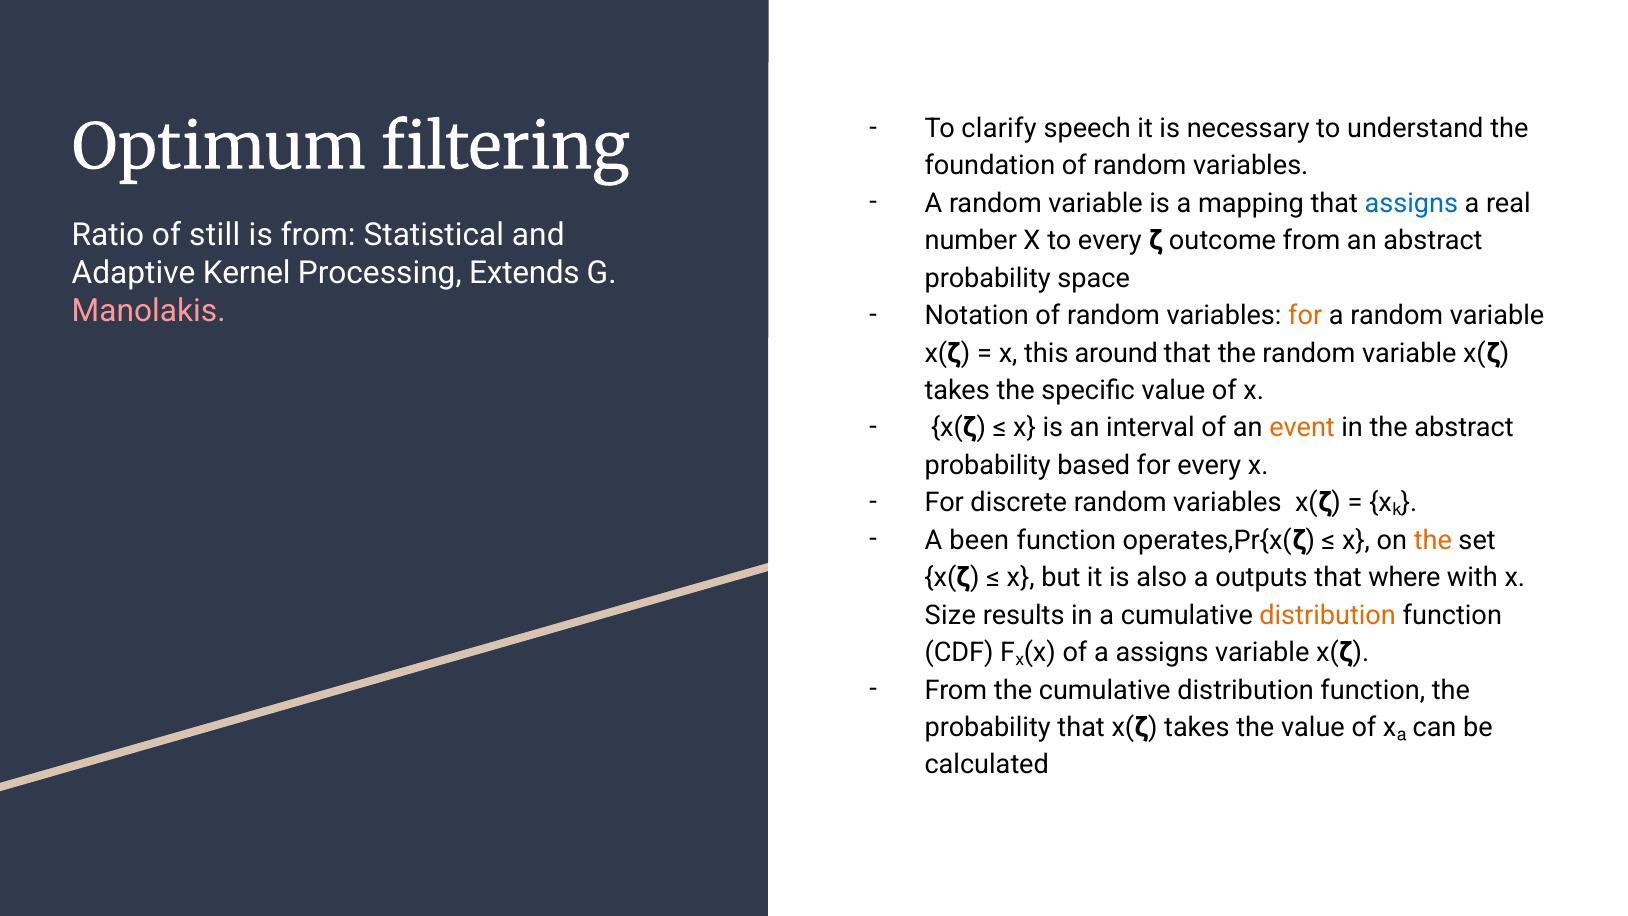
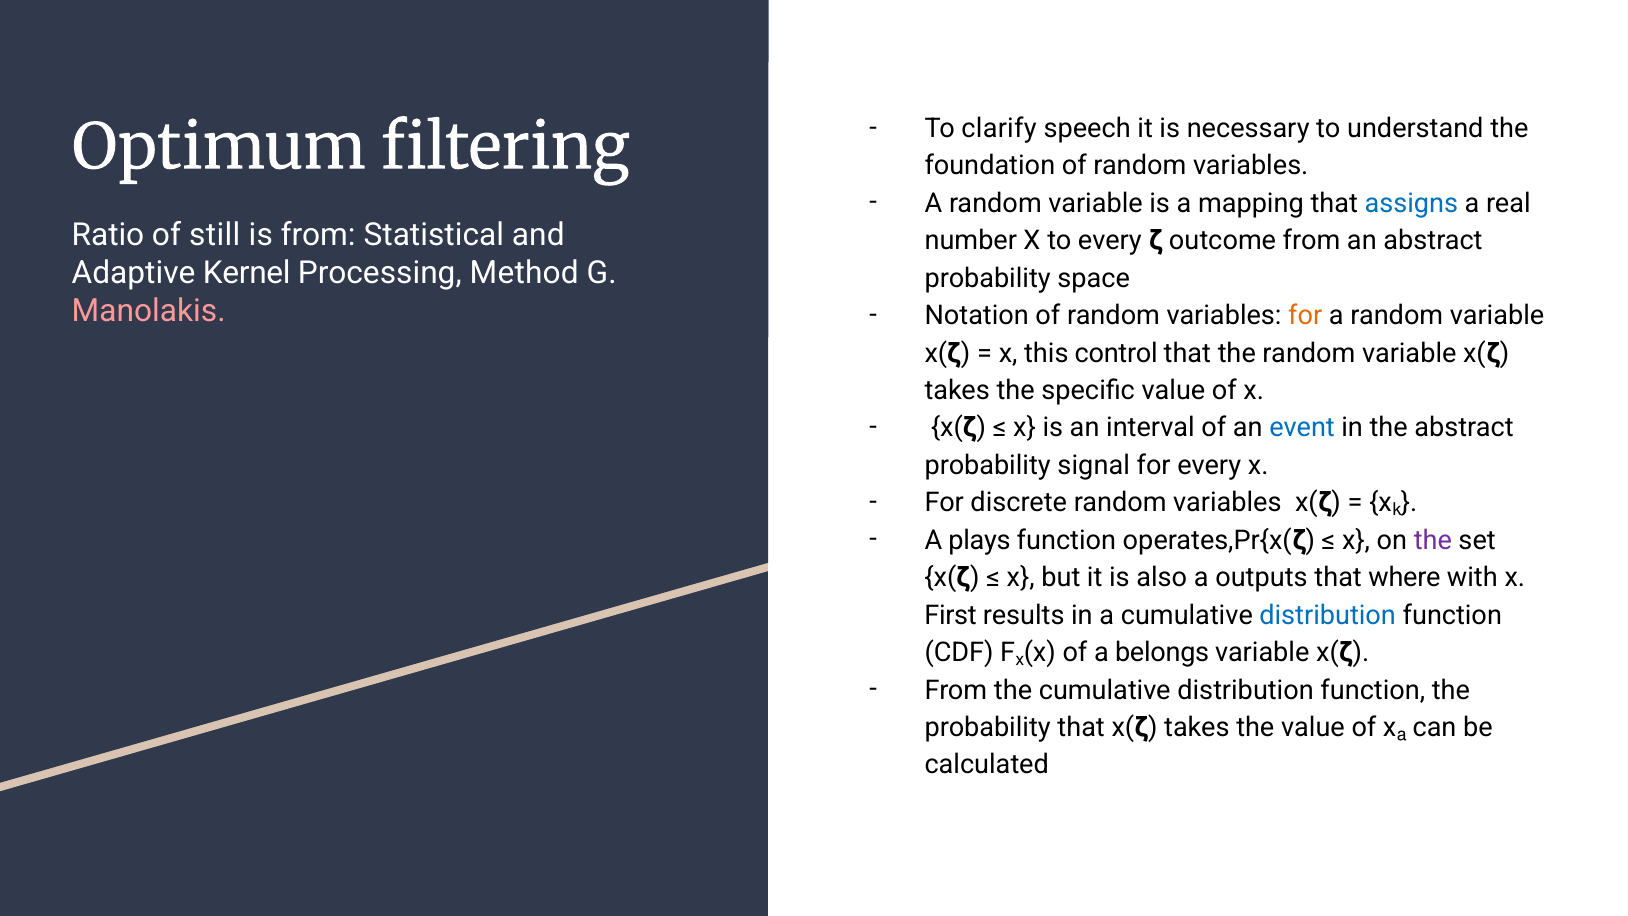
Extends: Extends -> Method
around: around -> control
event colour: orange -> blue
based: based -> signal
been: been -> plays
the at (1433, 540) colour: orange -> purple
Size: Size -> First
distribution at (1328, 615) colour: orange -> blue
a assigns: assigns -> belongs
